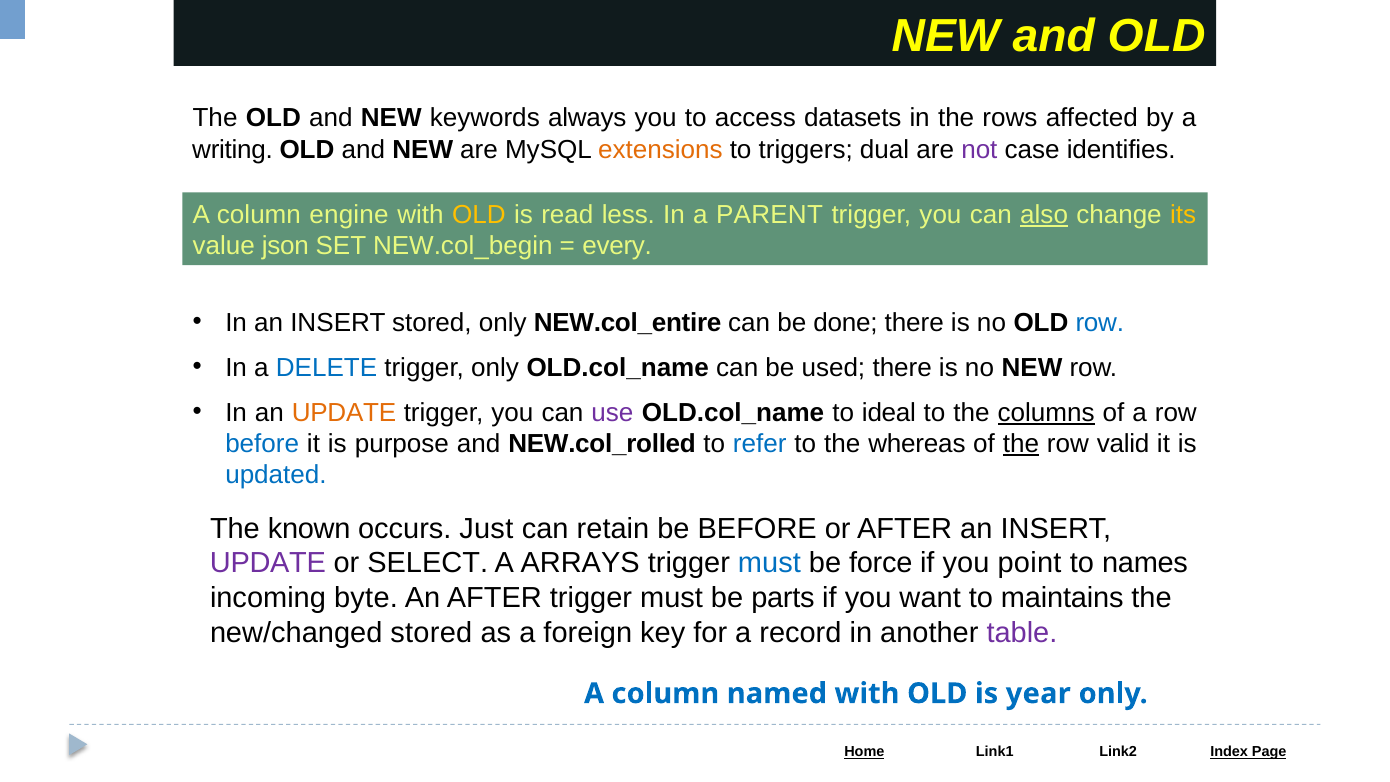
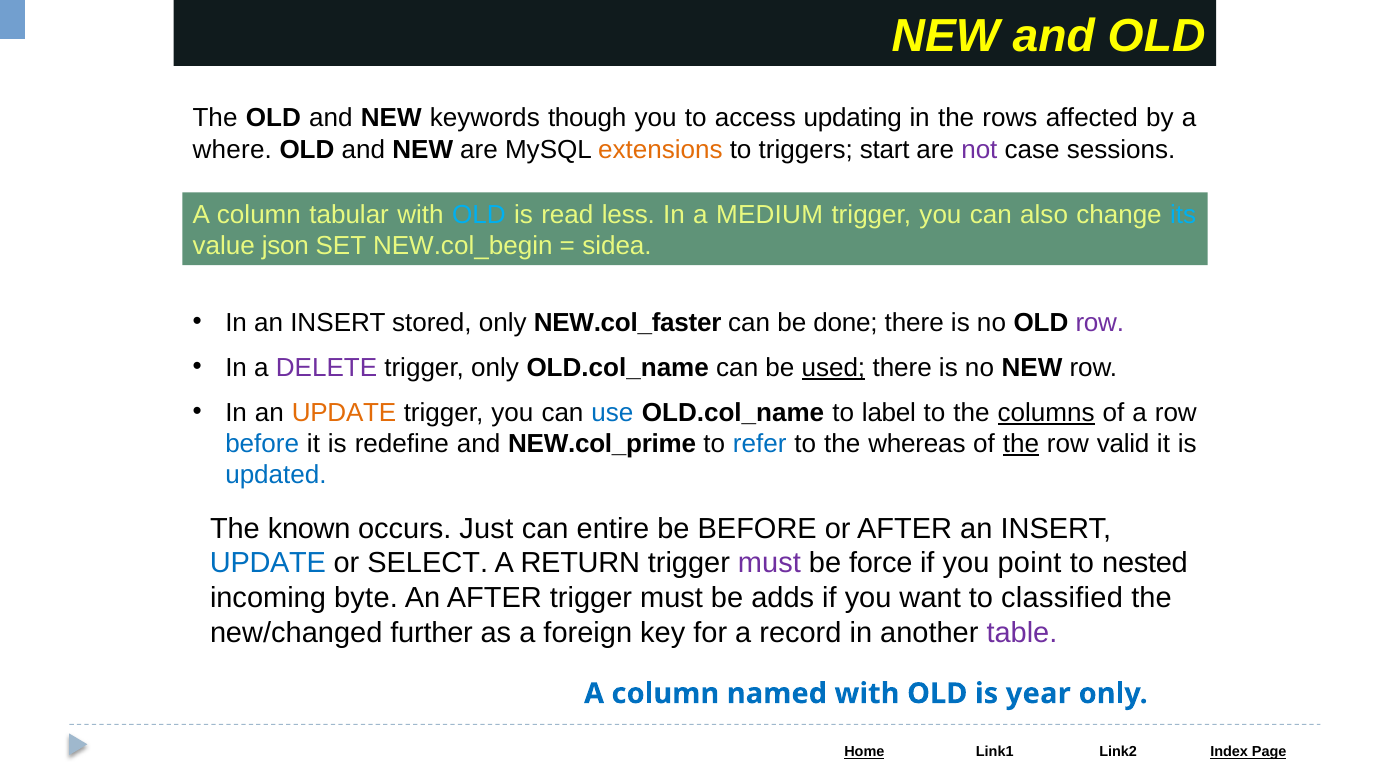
always: always -> though
datasets: datasets -> updating
writing: writing -> where
dual: dual -> start
identifies: identifies -> sessions
engine: engine -> tabular
OLD at (479, 215) colour: yellow -> light blue
PARENT: PARENT -> MEDIUM
also underline: present -> none
its colour: yellow -> light blue
every: every -> sidea
NEW.col_entire: NEW.col_entire -> NEW.col_faster
row at (1100, 322) colour: blue -> purple
DELETE colour: blue -> purple
used underline: none -> present
use colour: purple -> blue
ideal: ideal -> label
purpose: purpose -> redefine
NEW.col_rolled: NEW.col_rolled -> NEW.col_prime
retain: retain -> entire
UPDATE at (268, 563) colour: purple -> blue
ARRAYS: ARRAYS -> RETURN
must at (769, 563) colour: blue -> purple
names: names -> nested
parts: parts -> adds
maintains: maintains -> classified
new/changed stored: stored -> further
